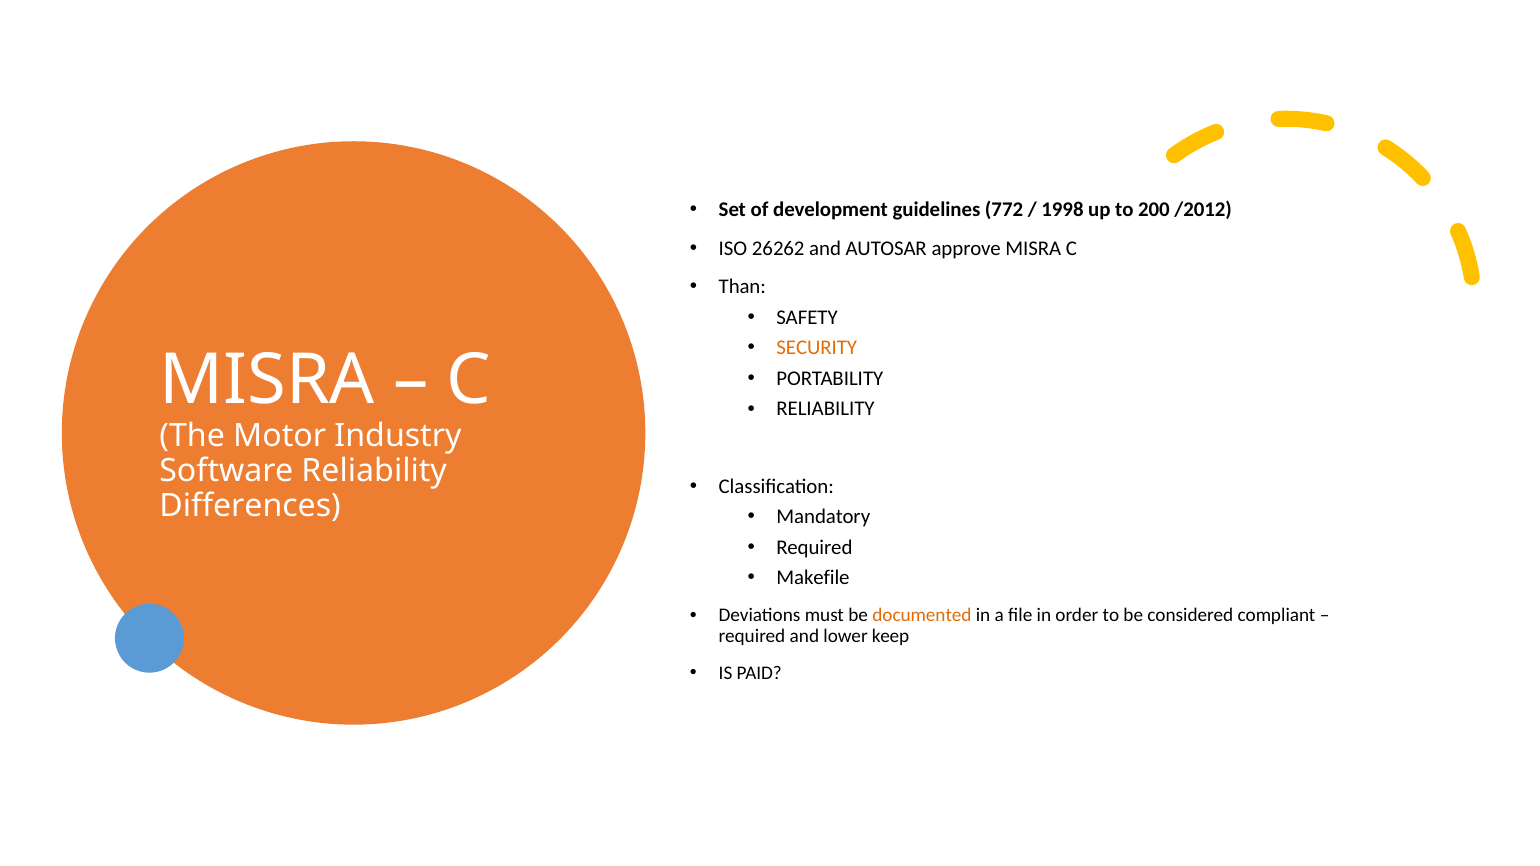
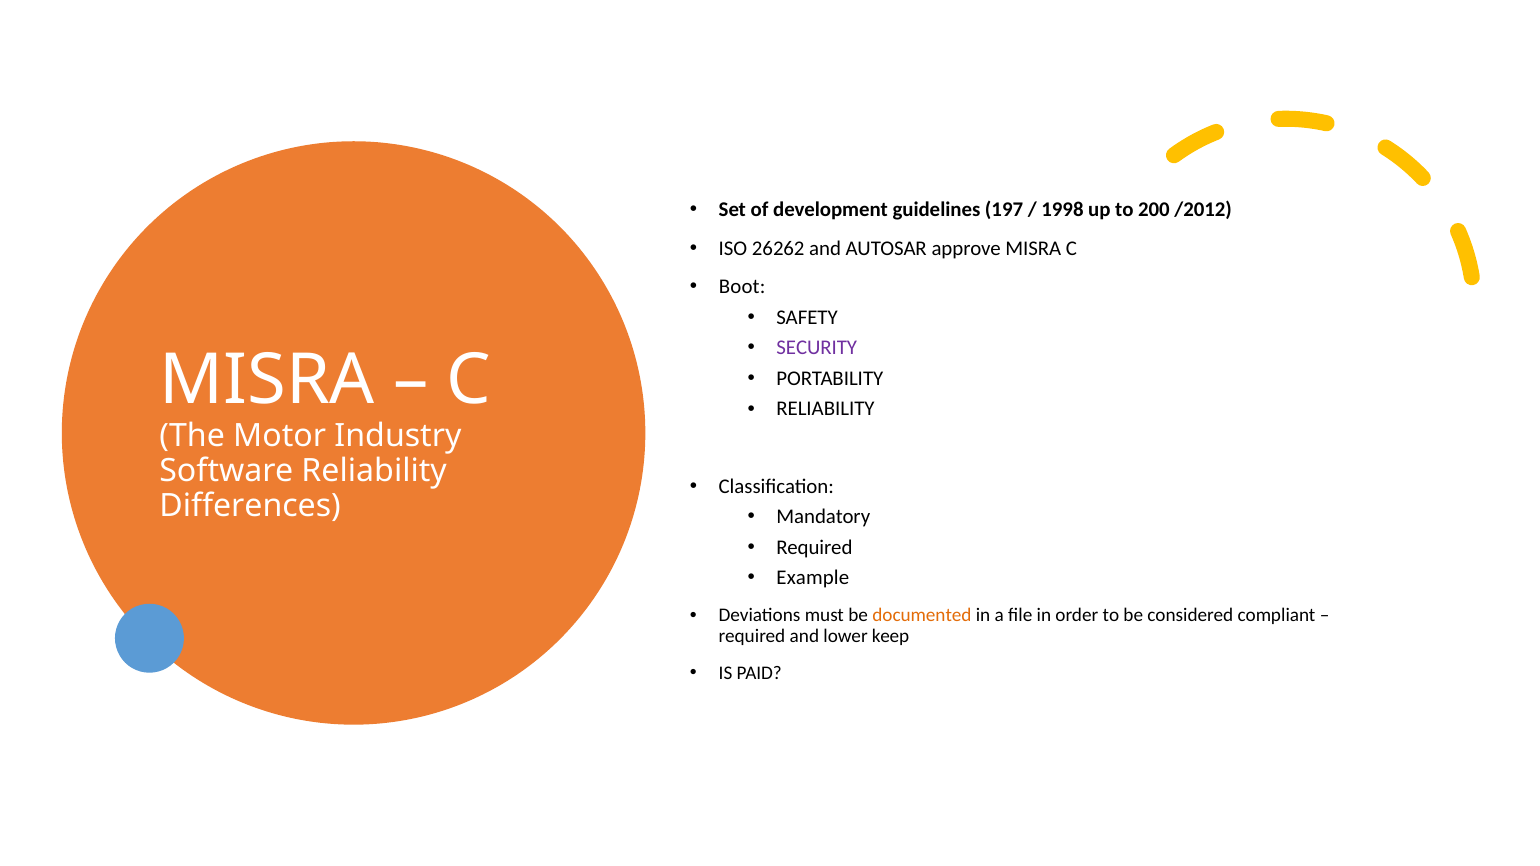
772: 772 -> 197
Than: Than -> Boot
SECURITY colour: orange -> purple
Makefile: Makefile -> Example
